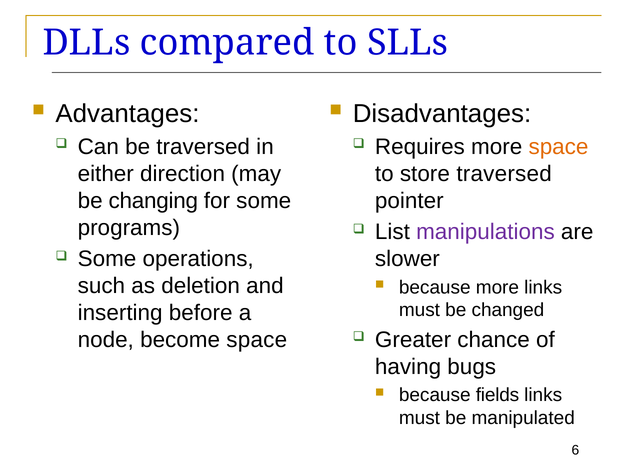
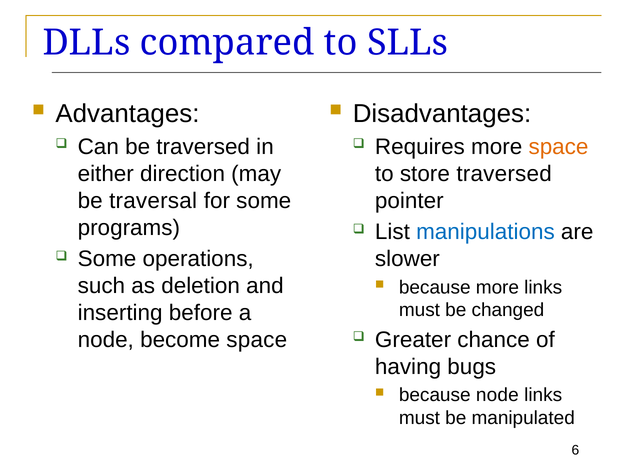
changing: changing -> traversal
manipulations colour: purple -> blue
because fields: fields -> node
